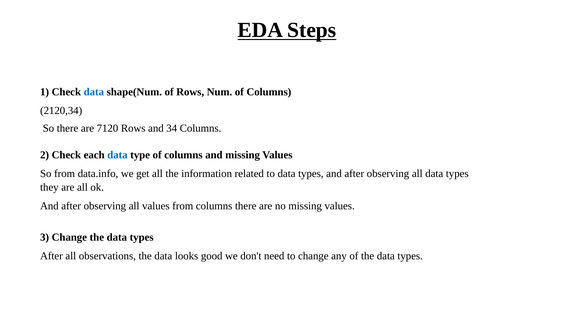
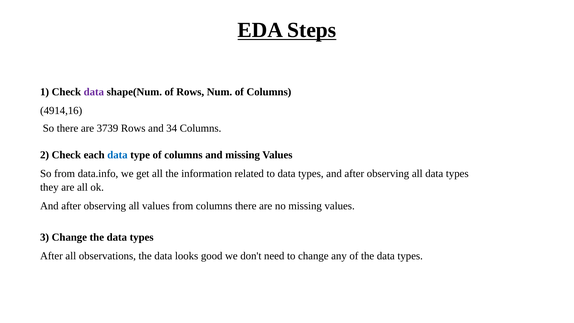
data at (94, 92) colour: blue -> purple
2120,34: 2120,34 -> 4914,16
7120: 7120 -> 3739
